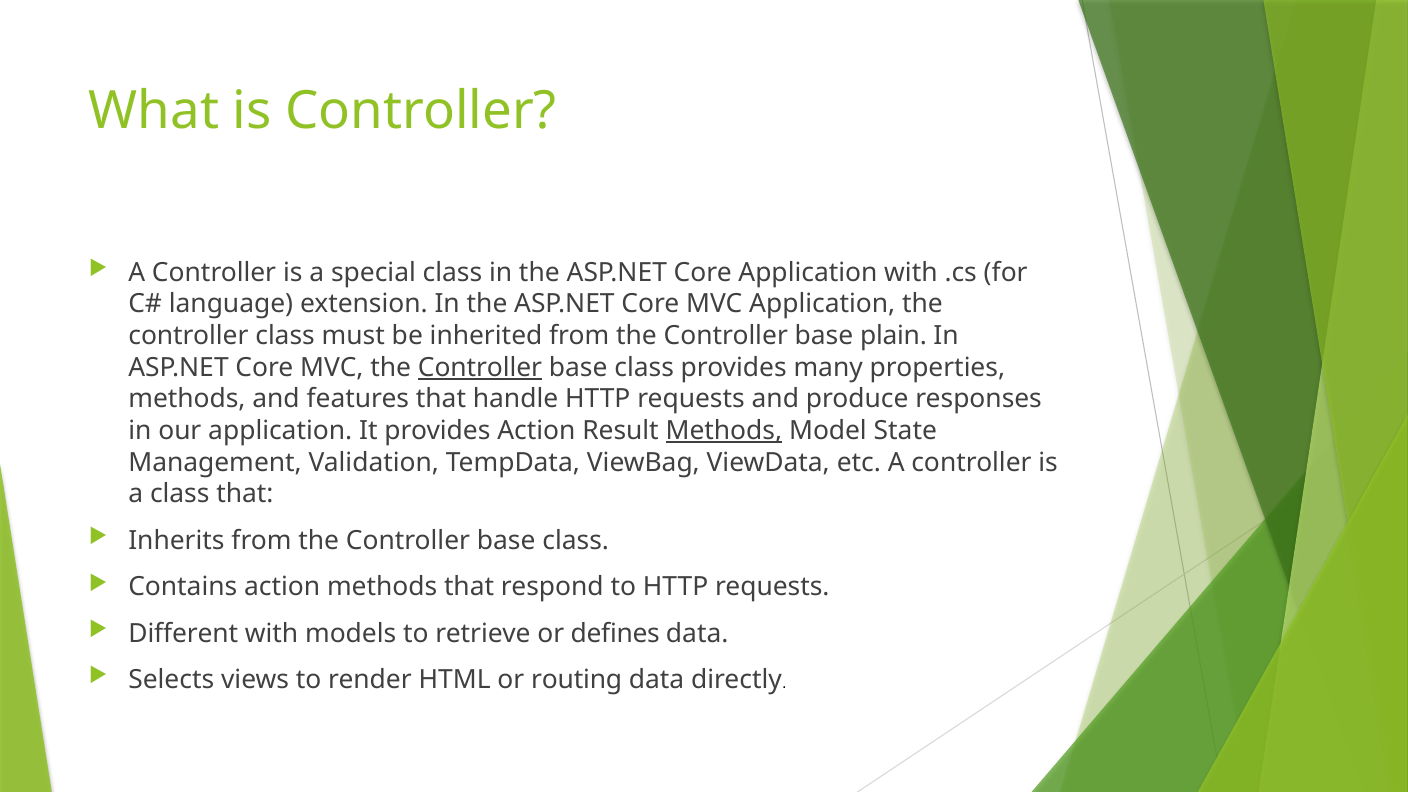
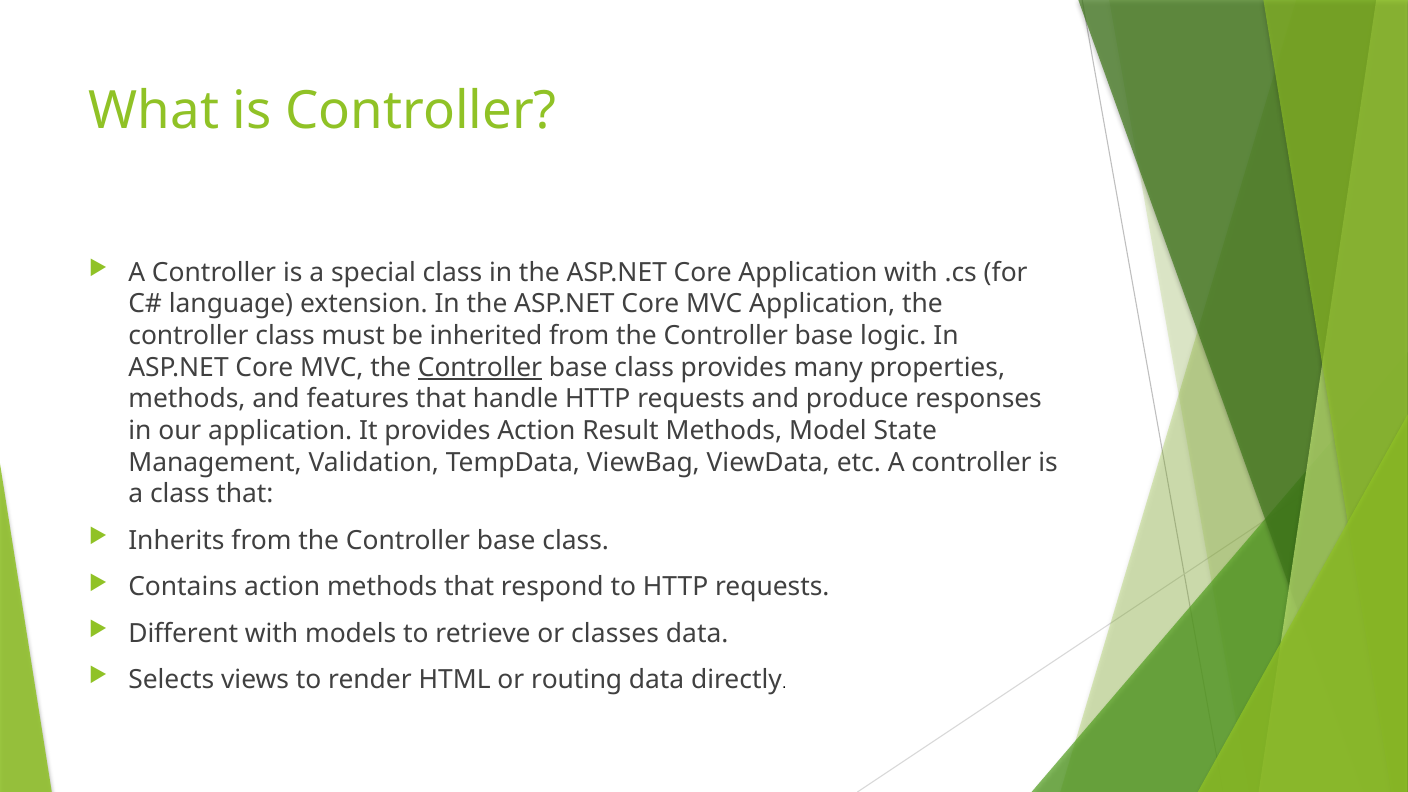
plain: plain -> logic
Methods at (724, 431) underline: present -> none
defines: defines -> classes
